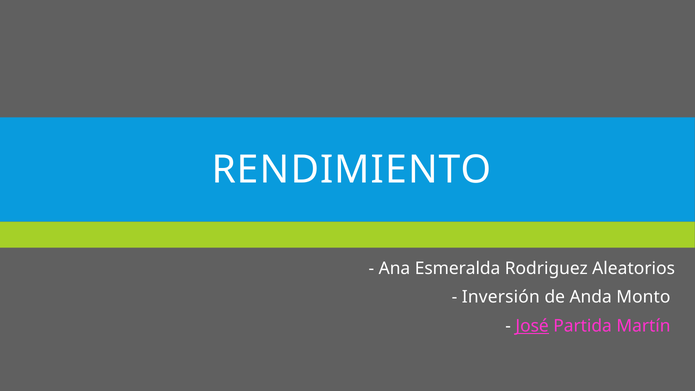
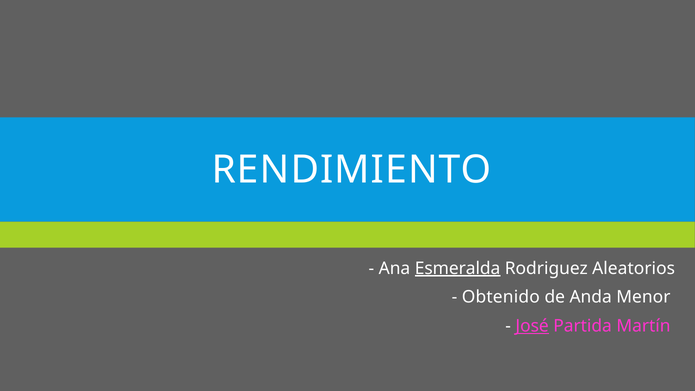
Esmeralda underline: none -> present
Inversión: Inversión -> Obtenido
Monto: Monto -> Menor
